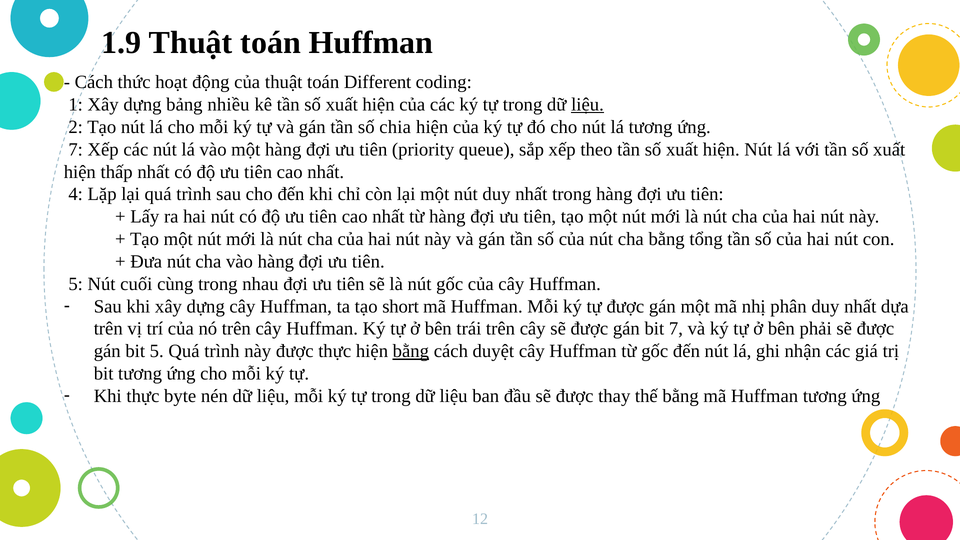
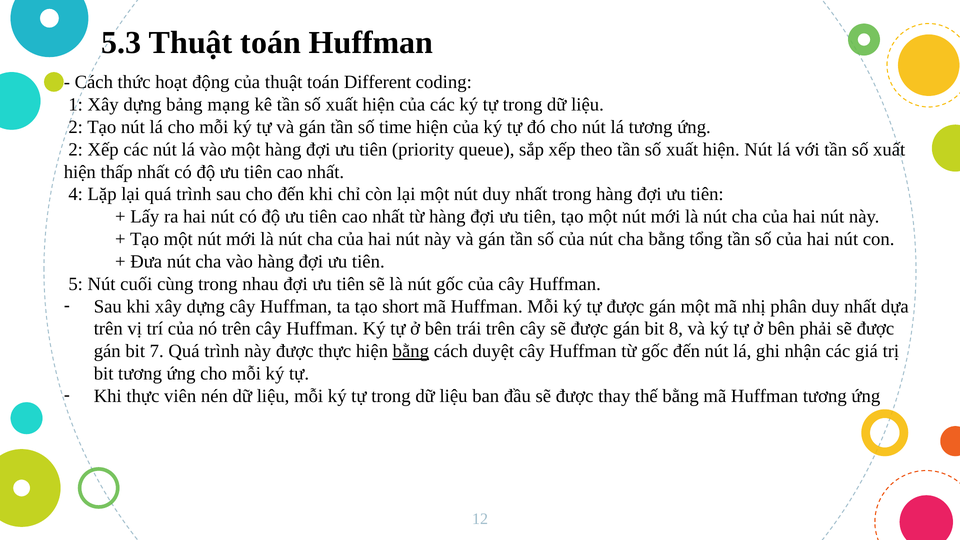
1.9: 1.9 -> 5.3
nhiều: nhiều -> mạng
liệu at (588, 105) underline: present -> none
chia: chia -> time
7 at (76, 149): 7 -> 2
bit 7: 7 -> 8
bit 5: 5 -> 7
byte: byte -> viên
